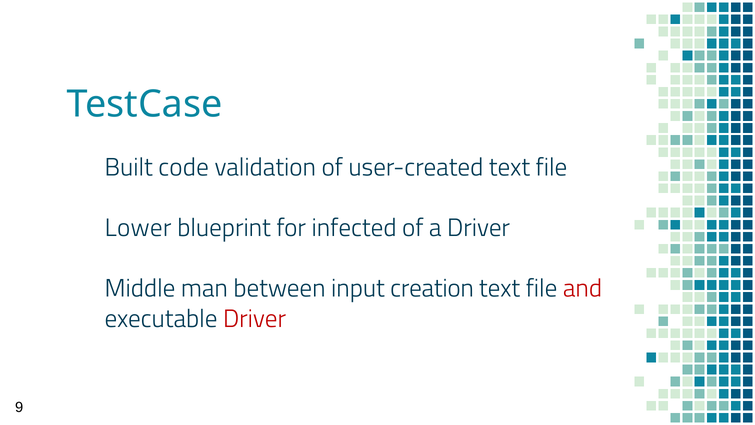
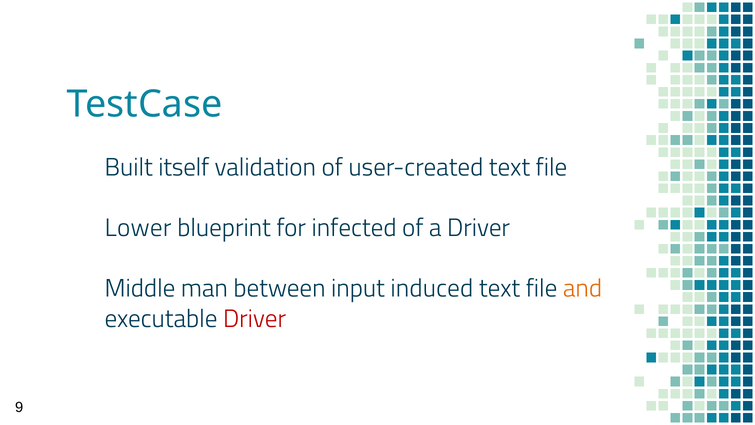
code: code -> itself
creation: creation -> induced
and colour: red -> orange
